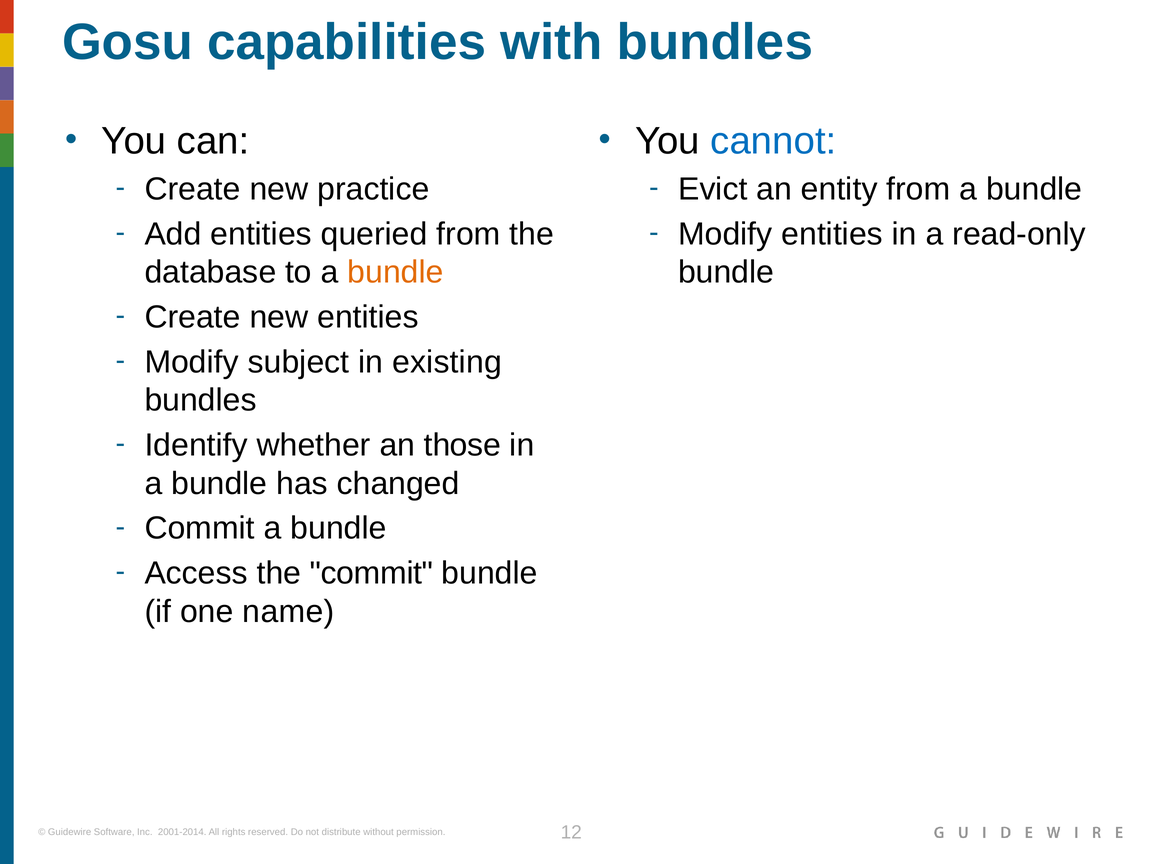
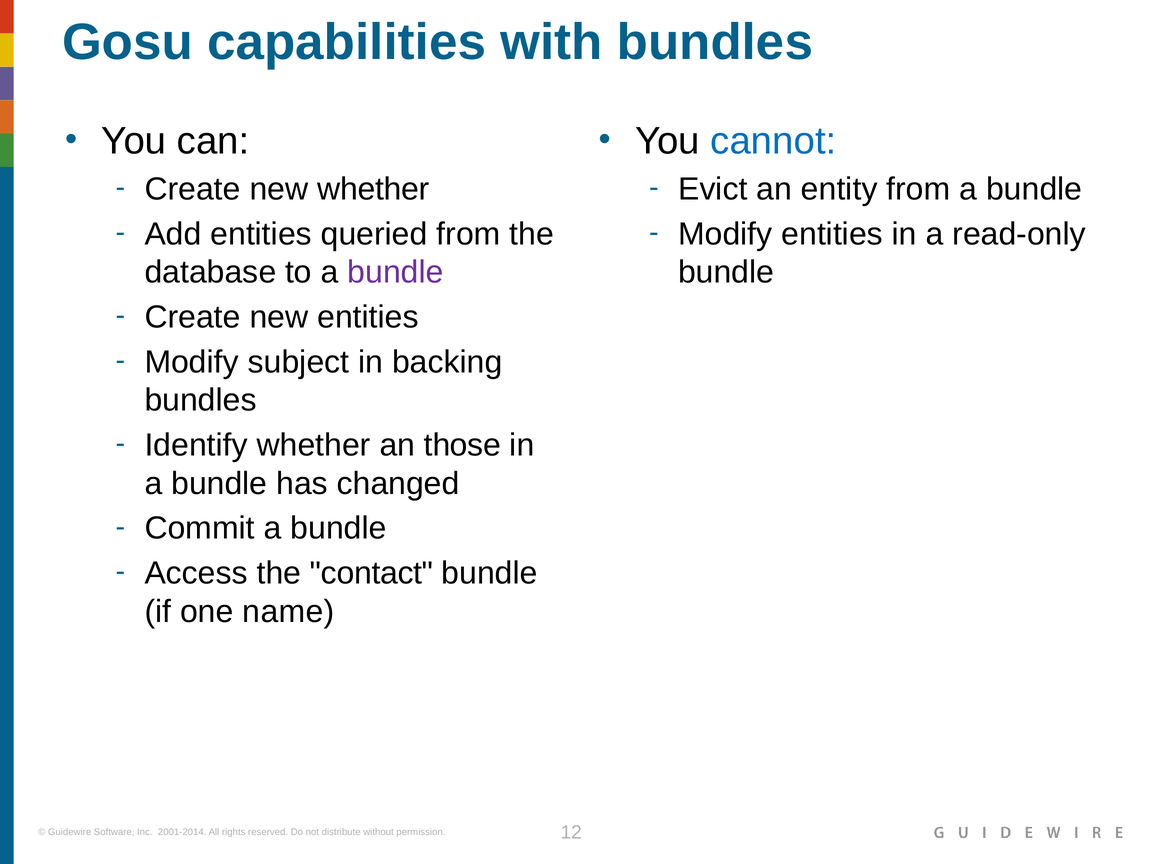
new practice: practice -> whether
bundle at (396, 272) colour: orange -> purple
existing: existing -> backing
the commit: commit -> contact
